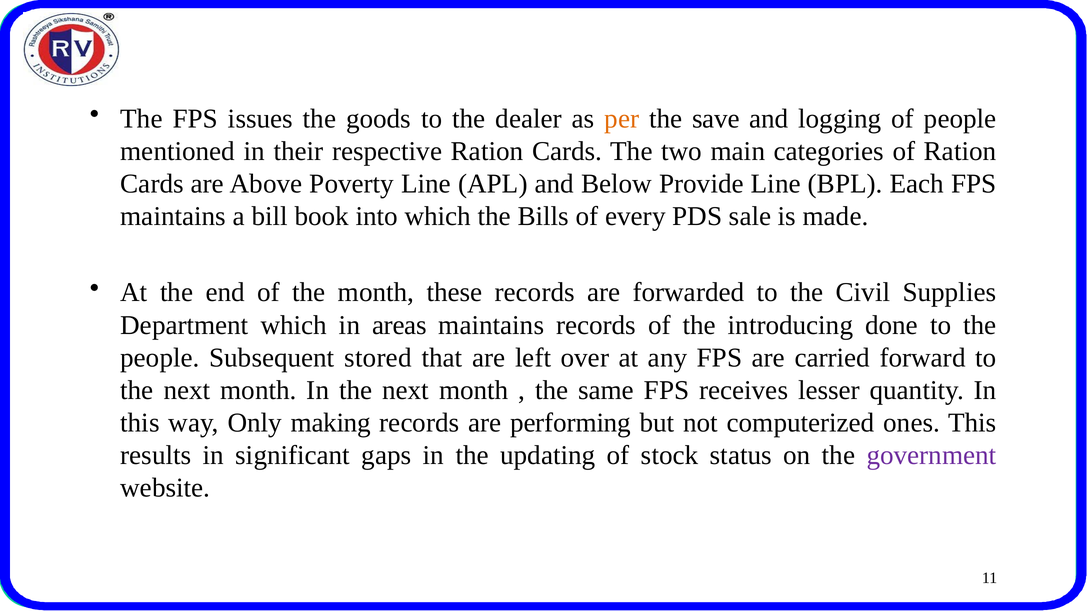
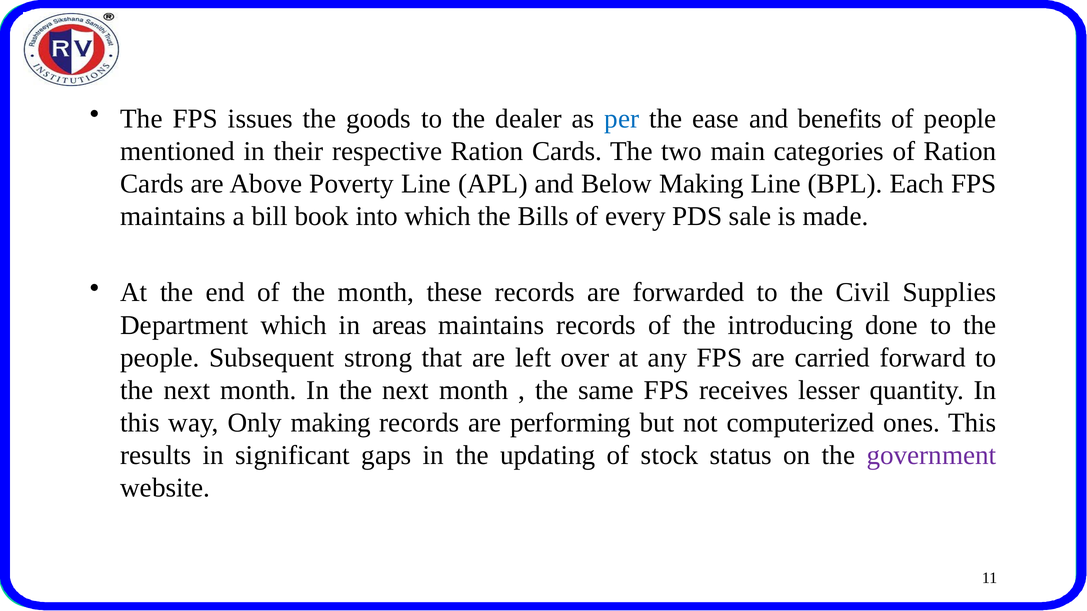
per colour: orange -> blue
save: save -> ease
logging: logging -> benefits
Below Provide: Provide -> Making
stored: stored -> strong
